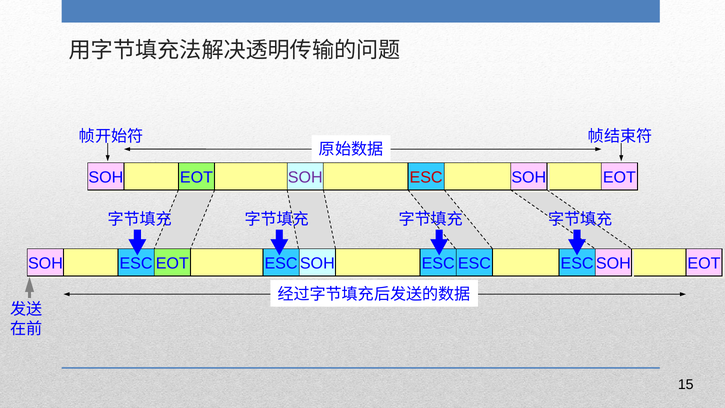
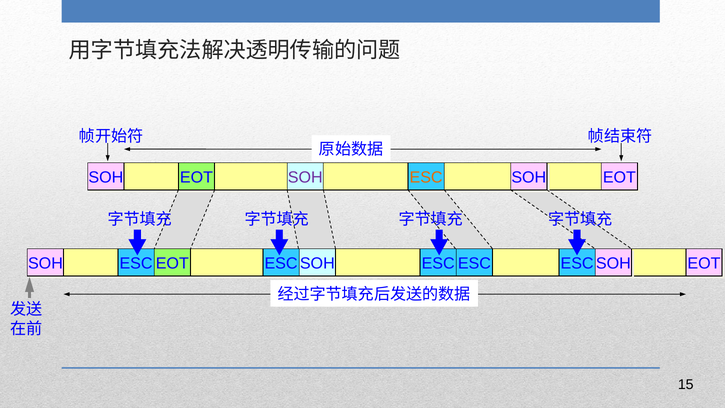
ESC at (426, 177) colour: red -> orange
